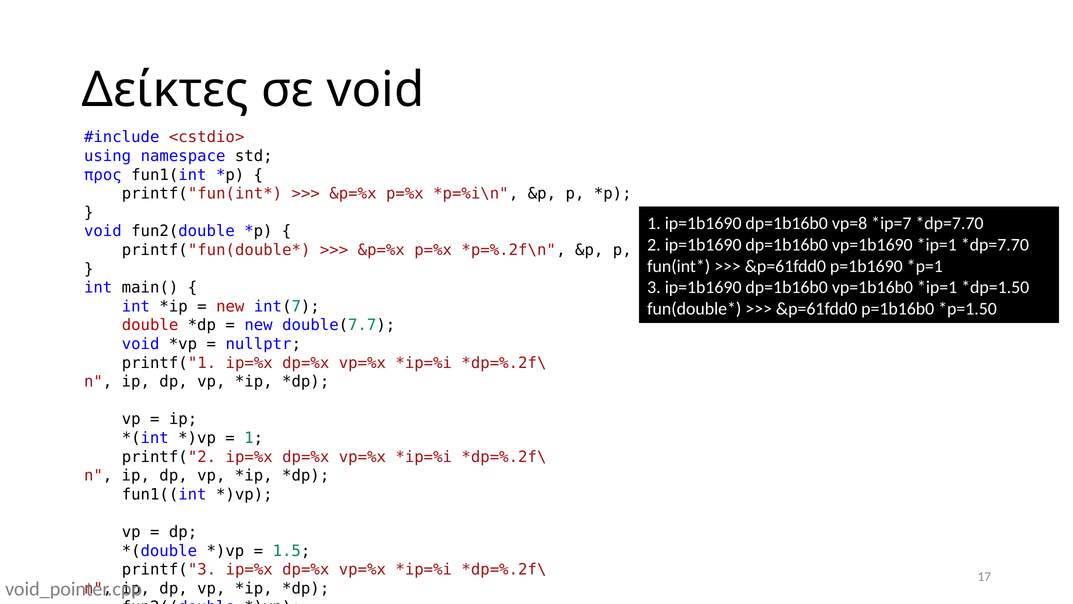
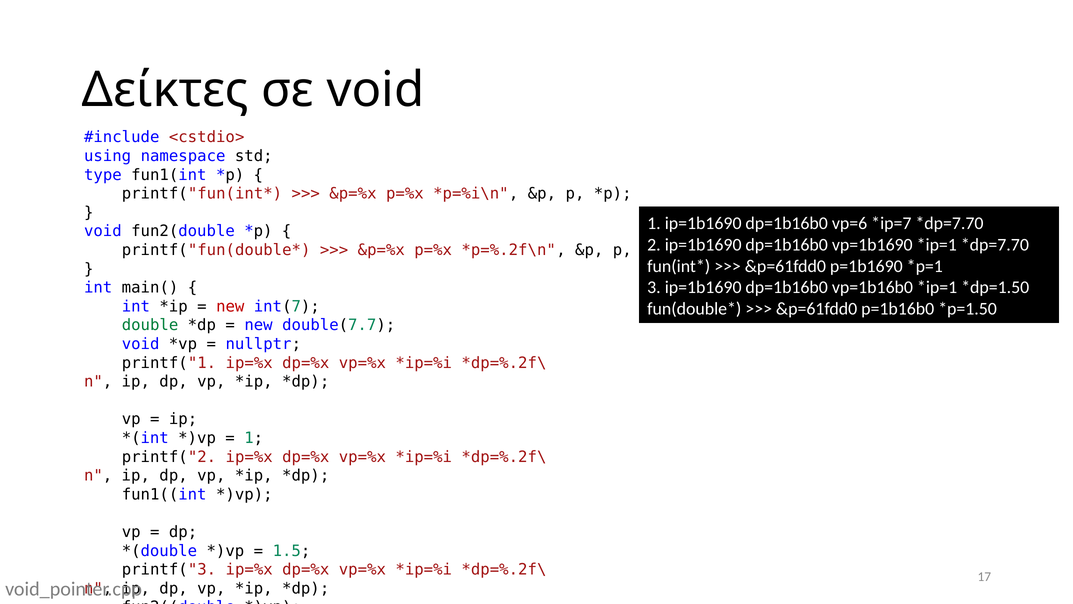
προς: προς -> type
vp=8: vp=8 -> vp=6
double colour: red -> green
